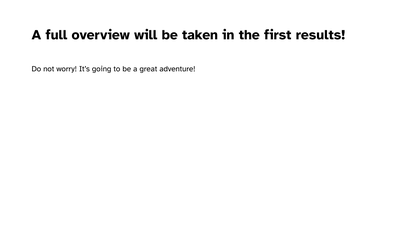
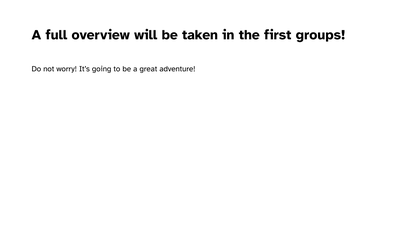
results: results -> groups
